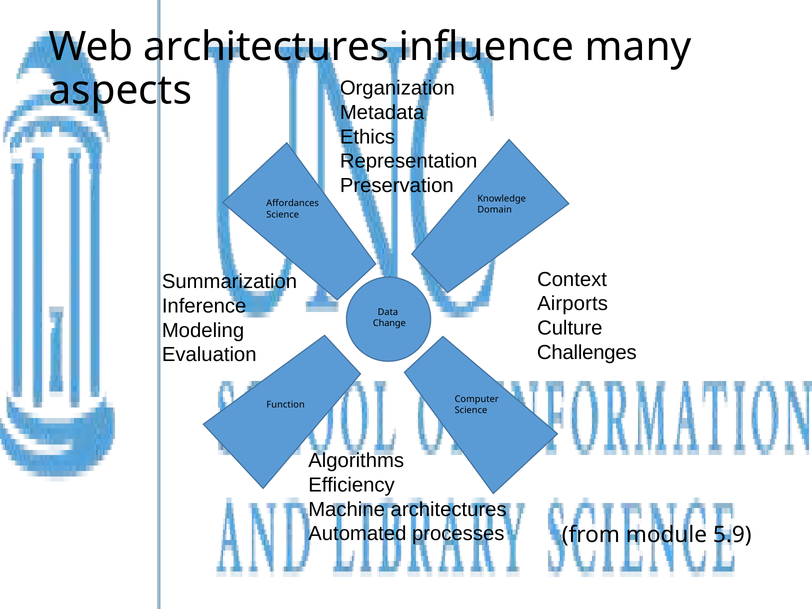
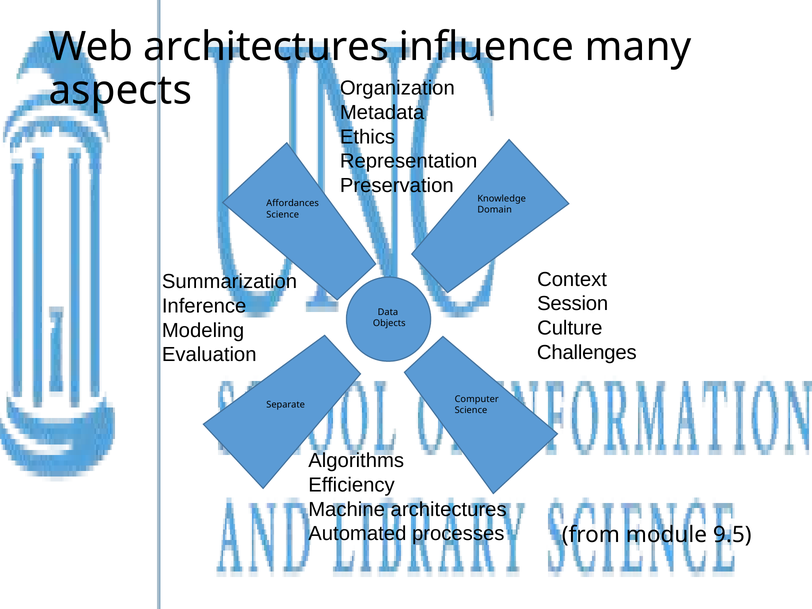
Airports: Airports -> Session
Change: Change -> Objects
Function: Function -> Separate
5.9: 5.9 -> 9.5
